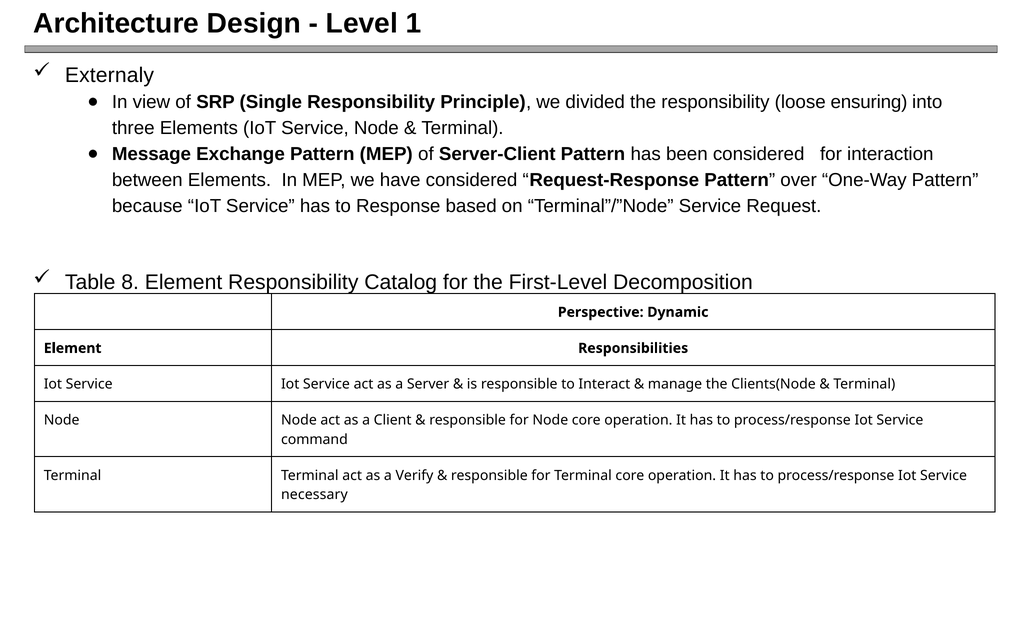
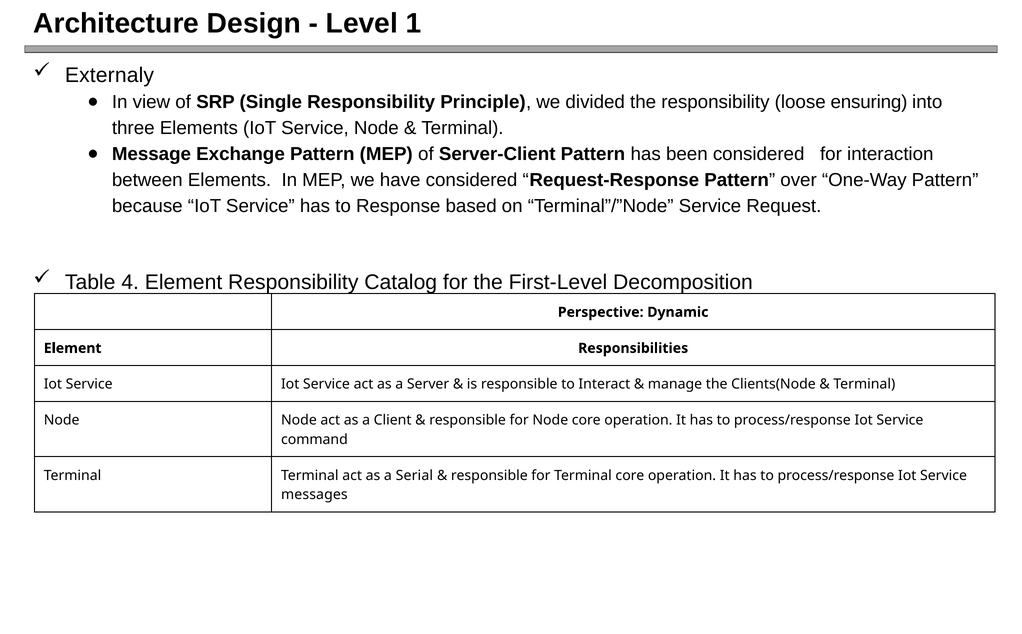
8: 8 -> 4
Verify: Verify -> Serial
necessary: necessary -> messages
